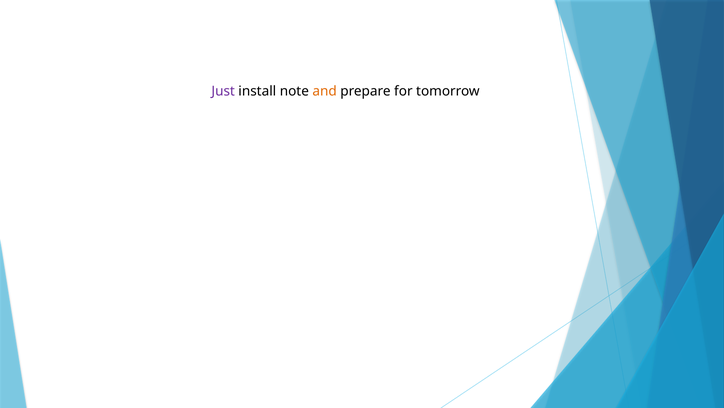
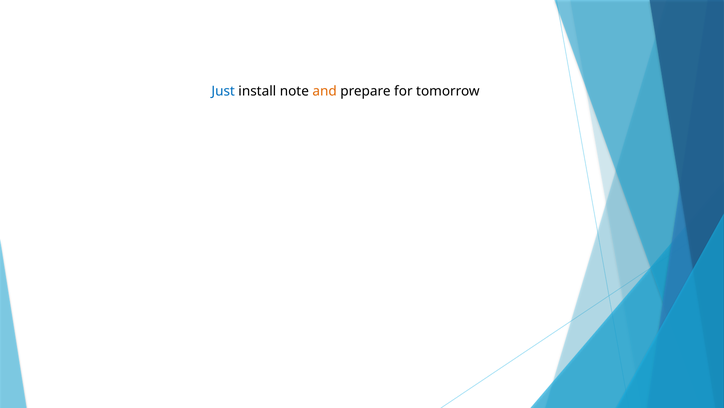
Just colour: purple -> blue
